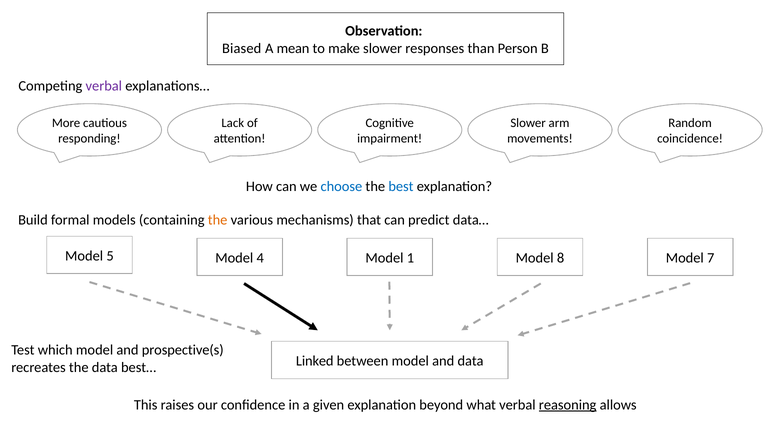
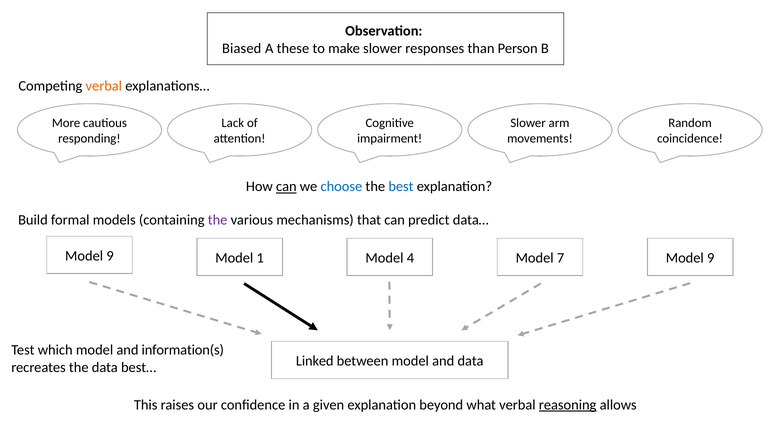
mean: mean -> these
verbal at (104, 86) colour: purple -> orange
can at (286, 186) underline: none -> present
the at (218, 220) colour: orange -> purple
5 at (110, 256): 5 -> 9
4: 4 -> 1
1: 1 -> 4
8: 8 -> 7
7 at (711, 258): 7 -> 9
prospective(s: prospective(s -> information(s
